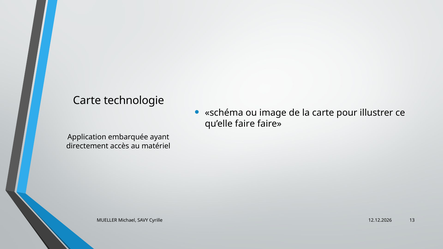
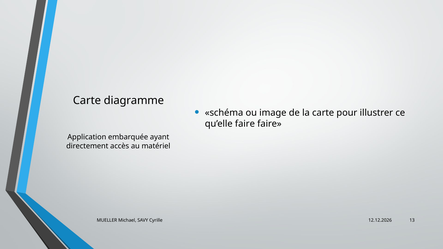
technologie: technologie -> diagramme
